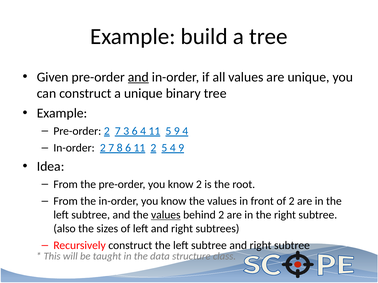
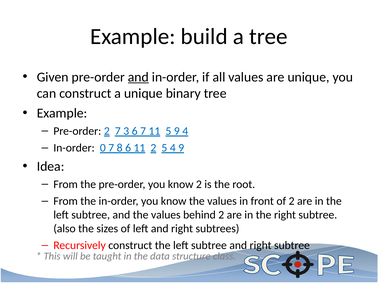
6 4: 4 -> 7
In-order 2: 2 -> 0
values at (166, 215) underline: present -> none
